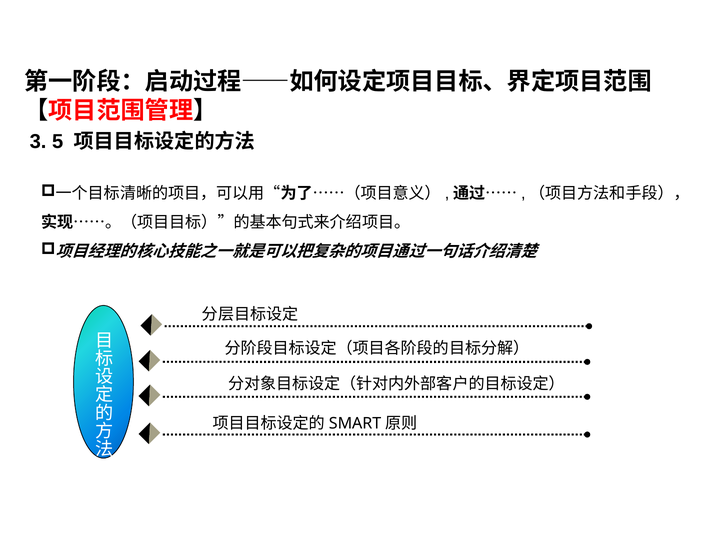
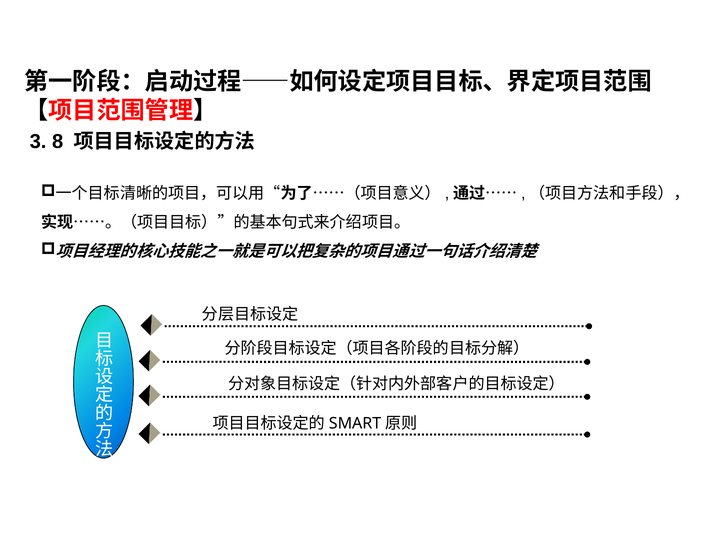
5: 5 -> 8
